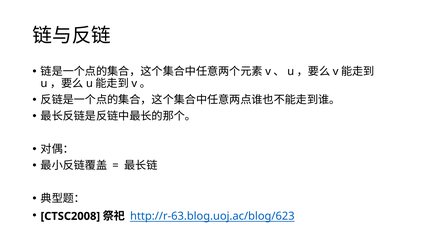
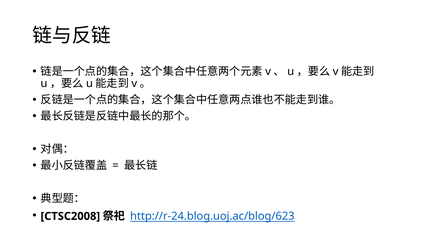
http://r-63.blog.uoj.ac/blog/623: http://r-63.blog.uoj.ac/blog/623 -> http://r-24.blog.uoj.ac/blog/623
